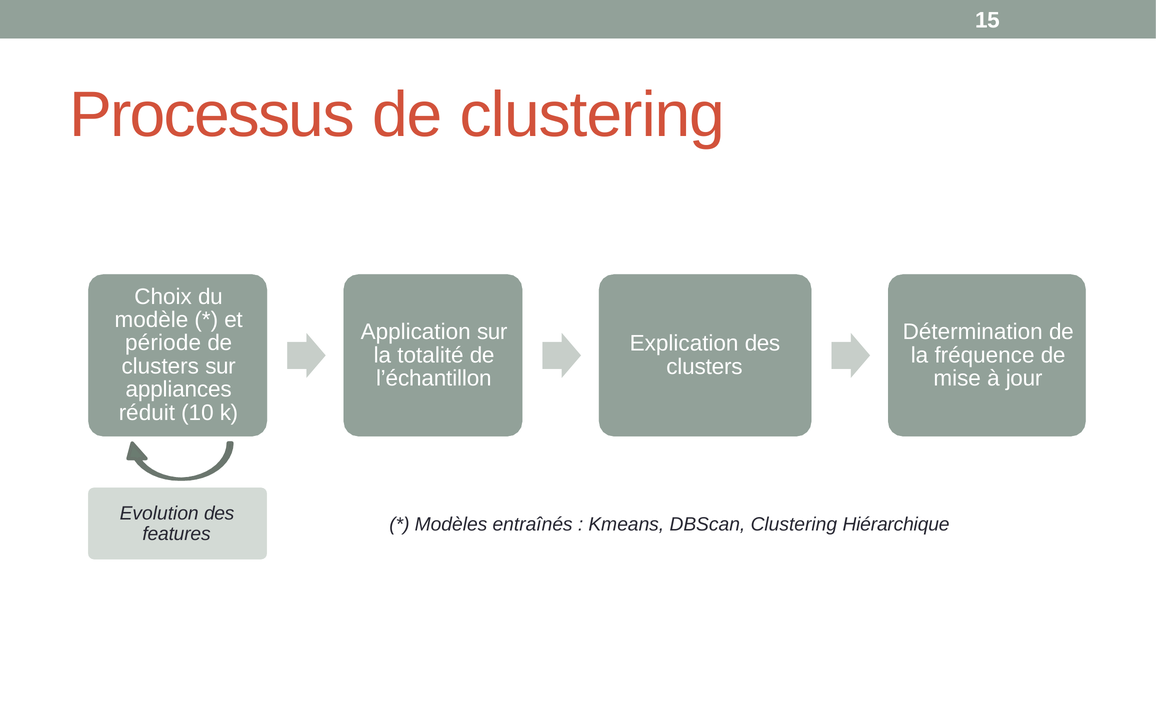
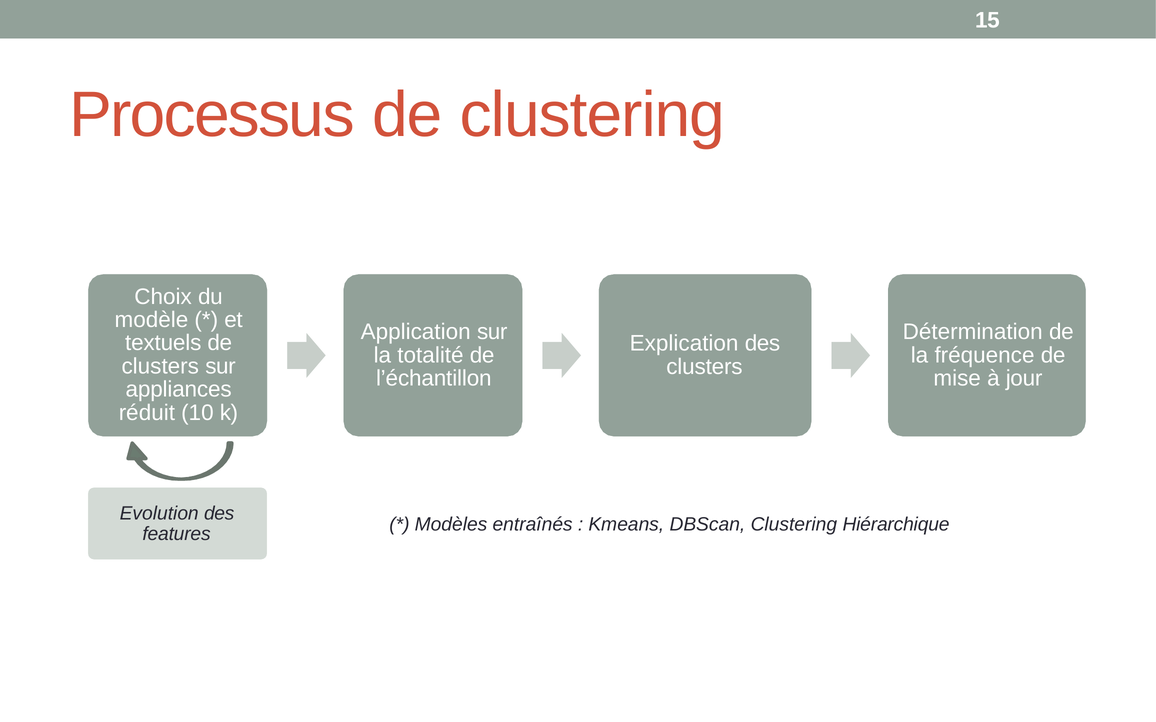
période: période -> textuels
